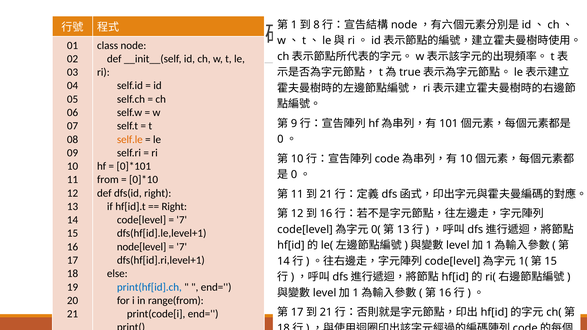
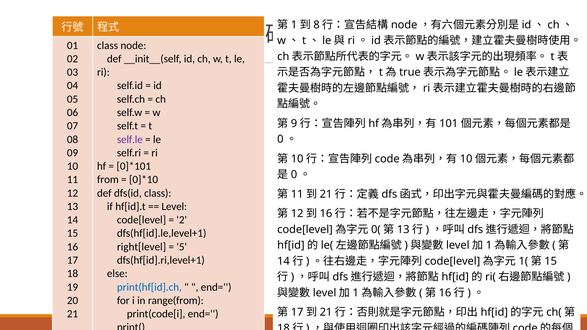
self.le colour: orange -> purple
dfs(id right: right -> class
Right at (174, 207): Right -> Level
7 at (182, 220): 7 -> 2
node[level: node[level -> right[level
7 at (182, 247): 7 -> 5
